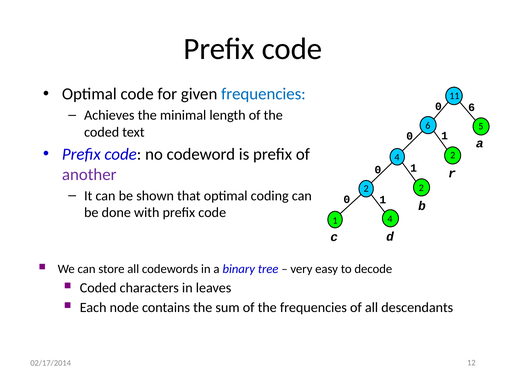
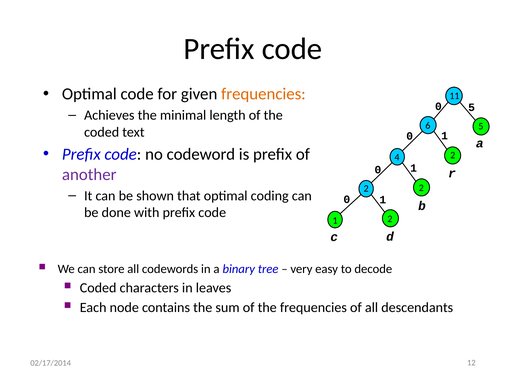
frequencies at (263, 94) colour: blue -> orange
0 6: 6 -> 5
1 4: 4 -> 2
